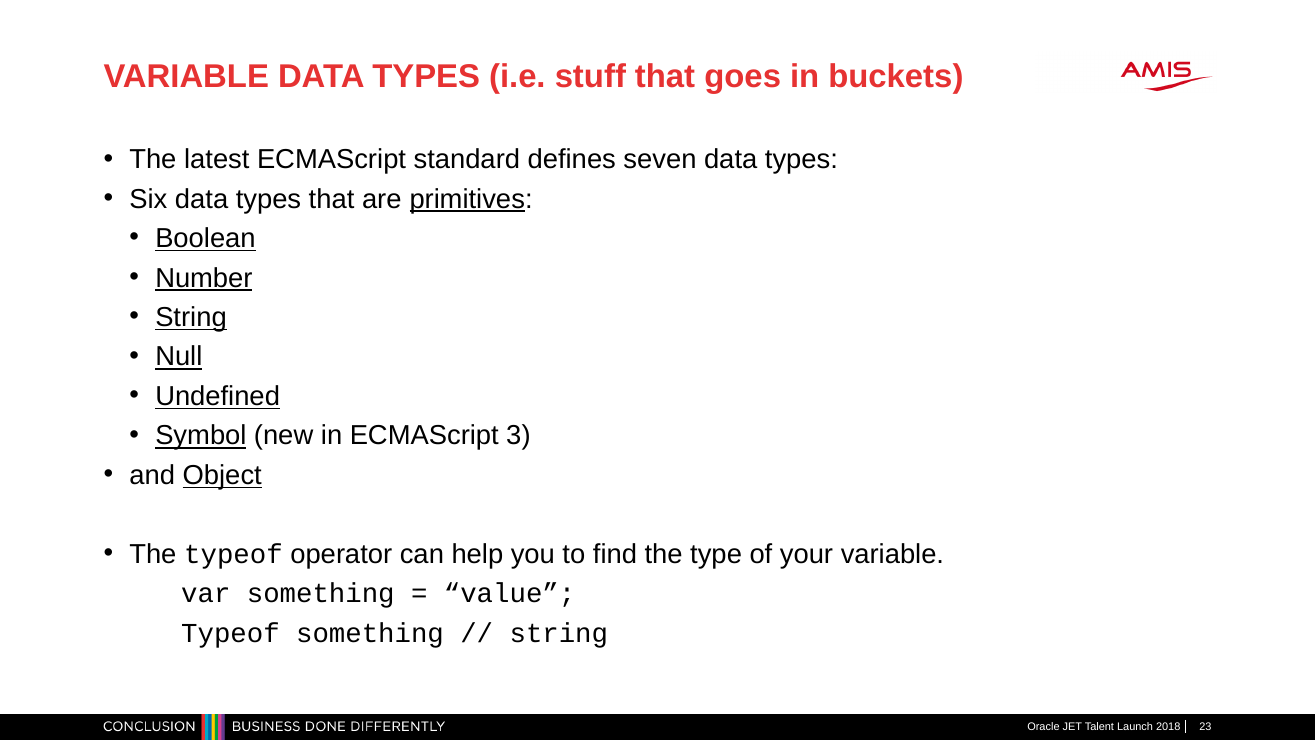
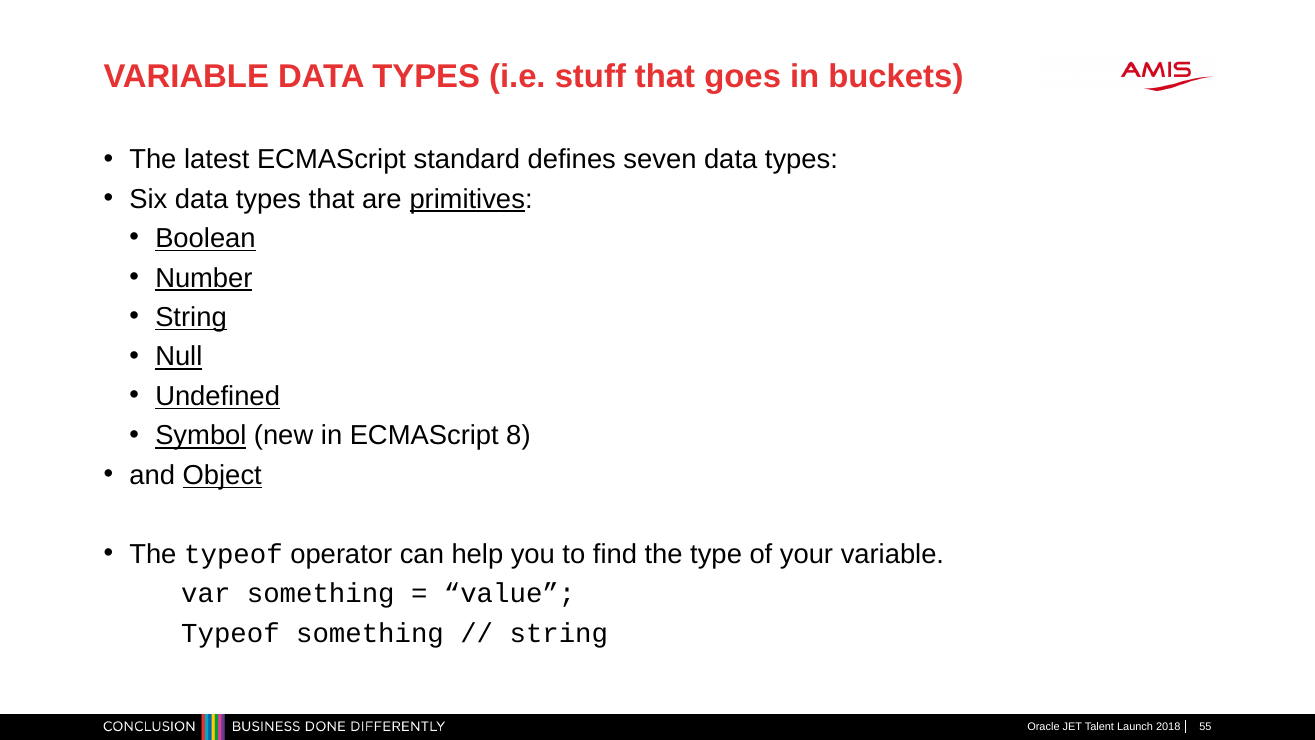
3: 3 -> 8
23: 23 -> 55
